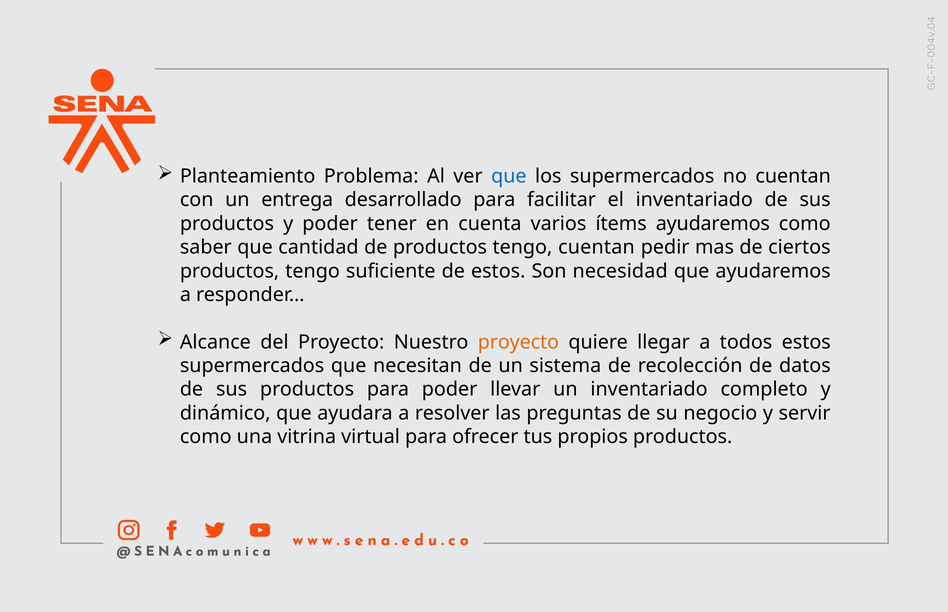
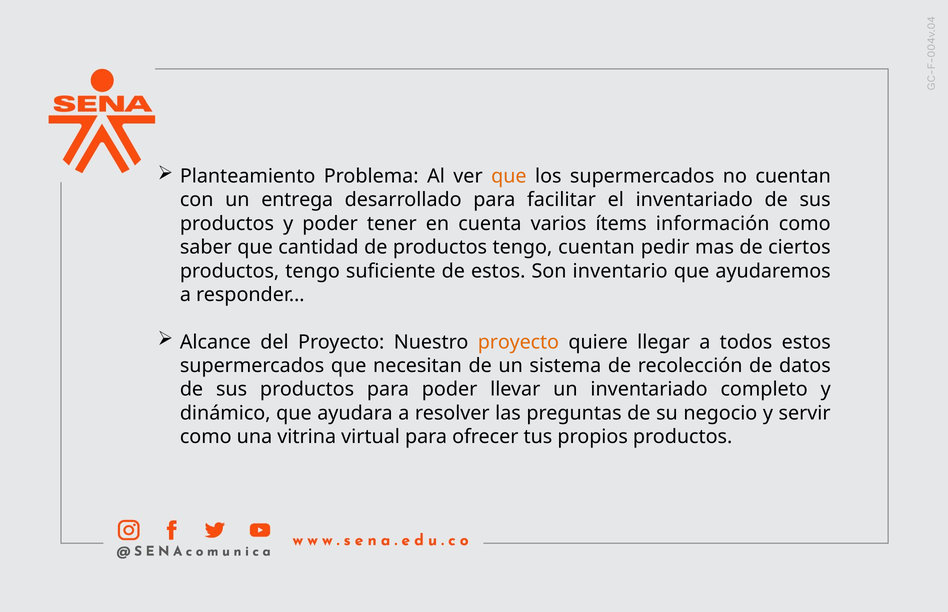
que at (509, 176) colour: blue -> orange
ítems ayudaremos: ayudaremos -> información
necesidad: necesidad -> inventario
